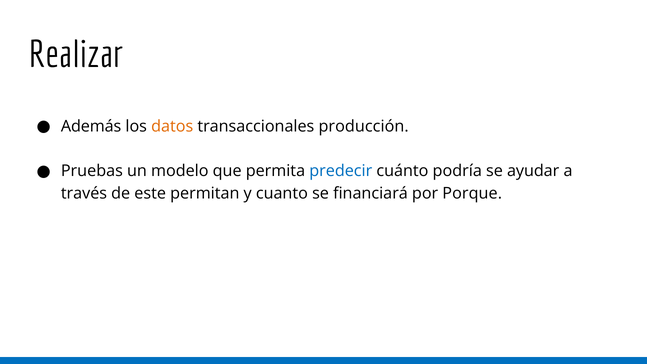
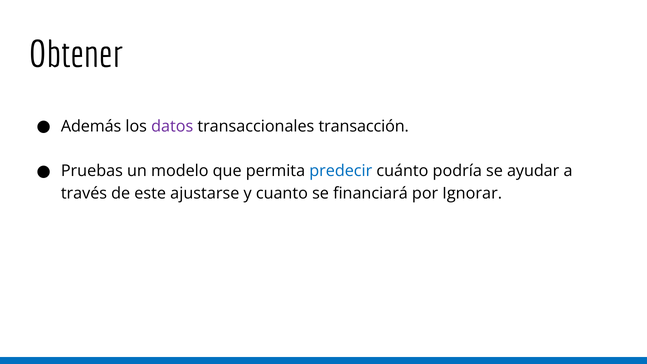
Realizar: Realizar -> Obtener
datos colour: orange -> purple
producción: producción -> transacción
permitan: permitan -> ajustarse
Porque: Porque -> Ignorar
